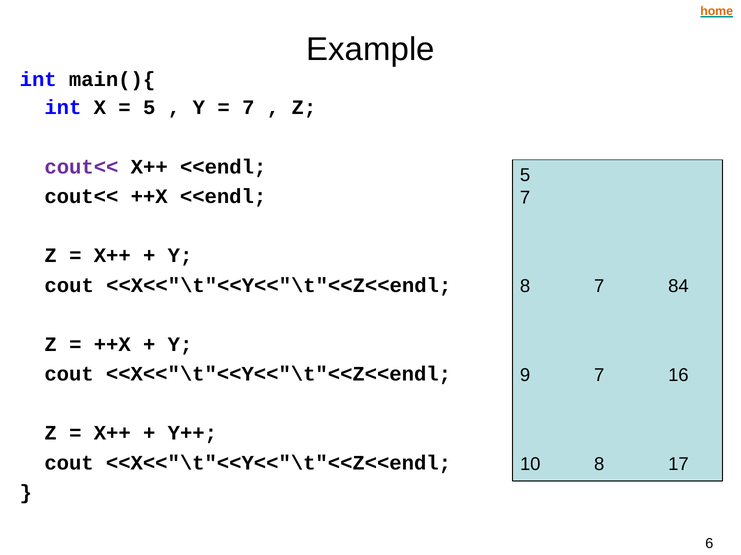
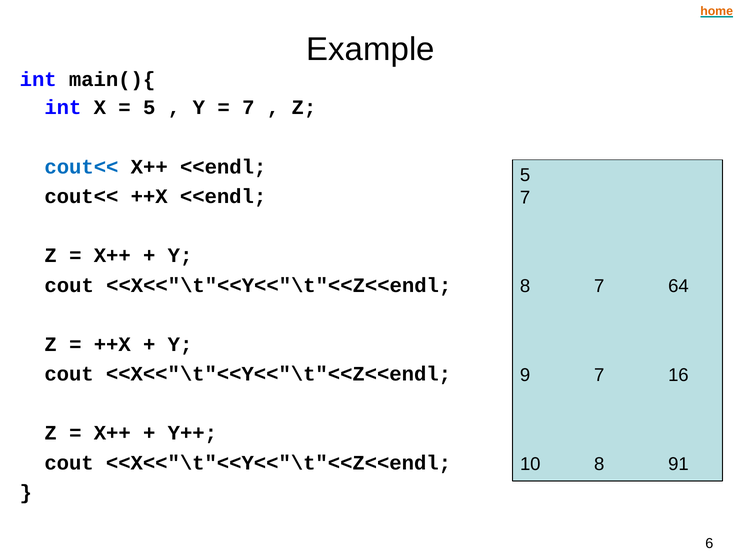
cout<< at (81, 167) colour: purple -> blue
84: 84 -> 64
17: 17 -> 91
